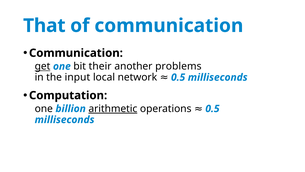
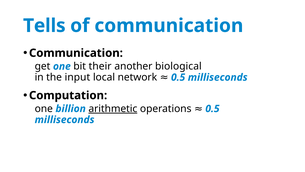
That: That -> Tells
get underline: present -> none
problems: problems -> biological
